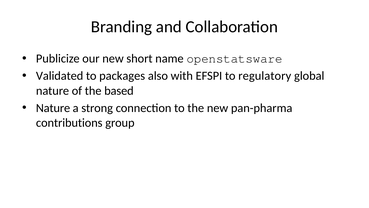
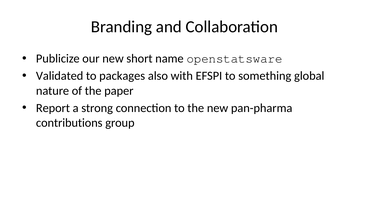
regulatory: regulatory -> something
based: based -> paper
Nature at (53, 108): Nature -> Report
